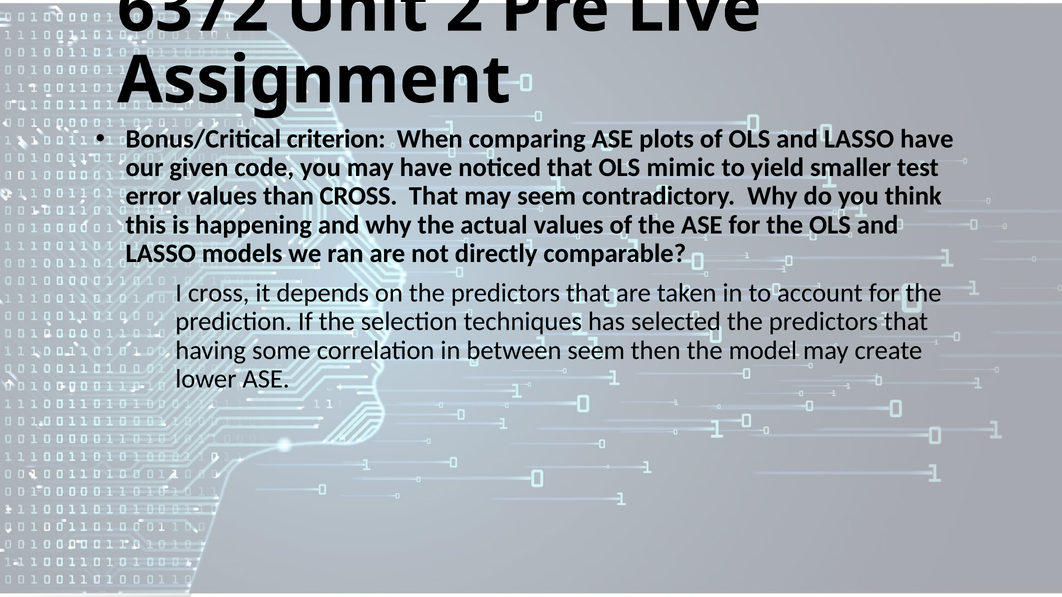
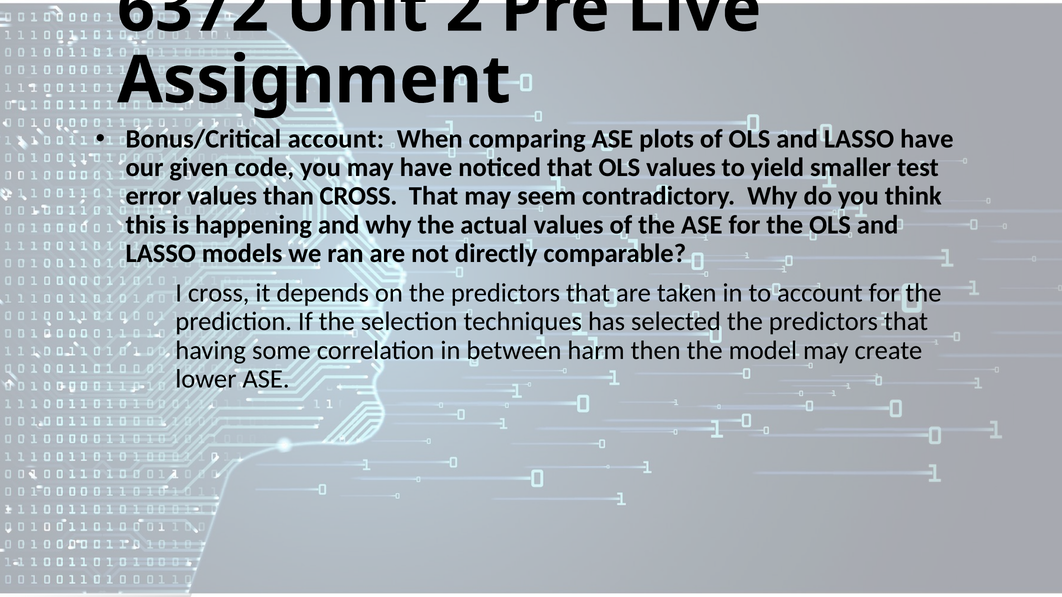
Bonus/Critical criterion: criterion -> account
OLS mimic: mimic -> values
between seem: seem -> harm
